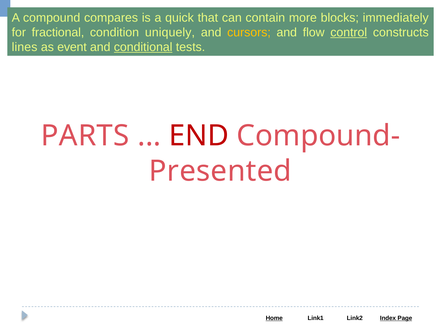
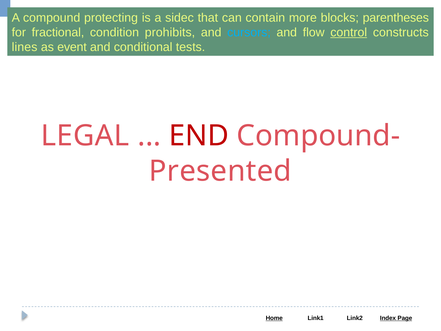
compares: compares -> protecting
quick: quick -> sidec
immediately: immediately -> parentheses
uniquely: uniquely -> prohibits
cursors colour: yellow -> light blue
conditional underline: present -> none
PARTS: PARTS -> LEGAL
